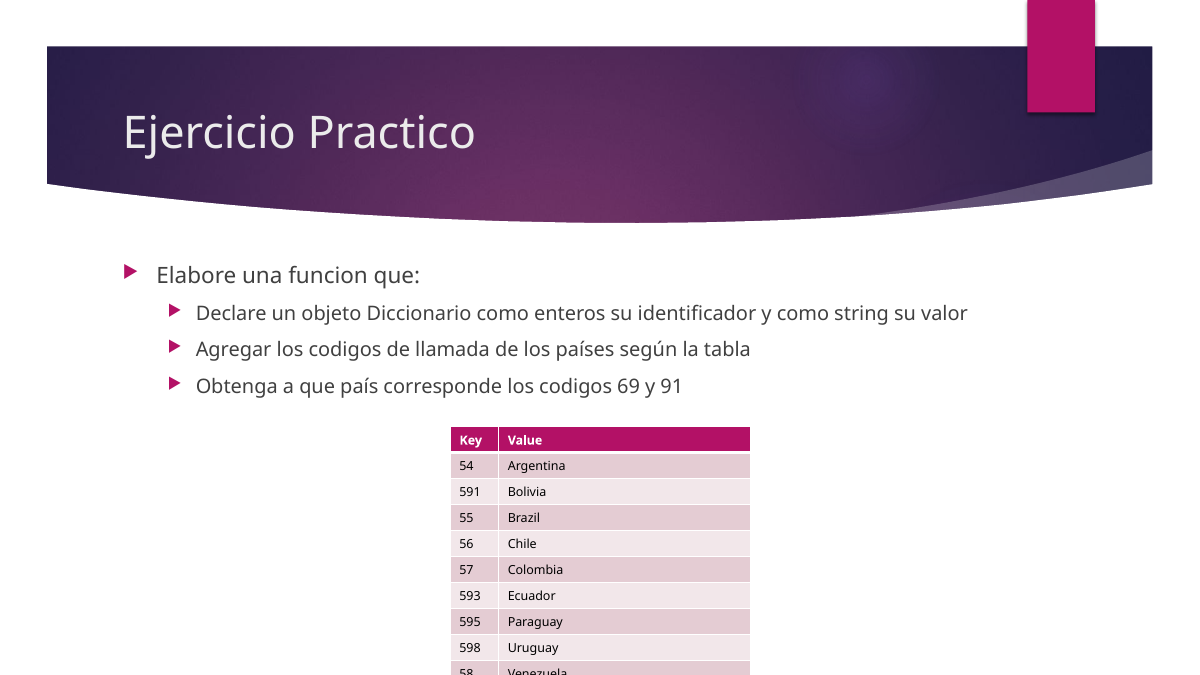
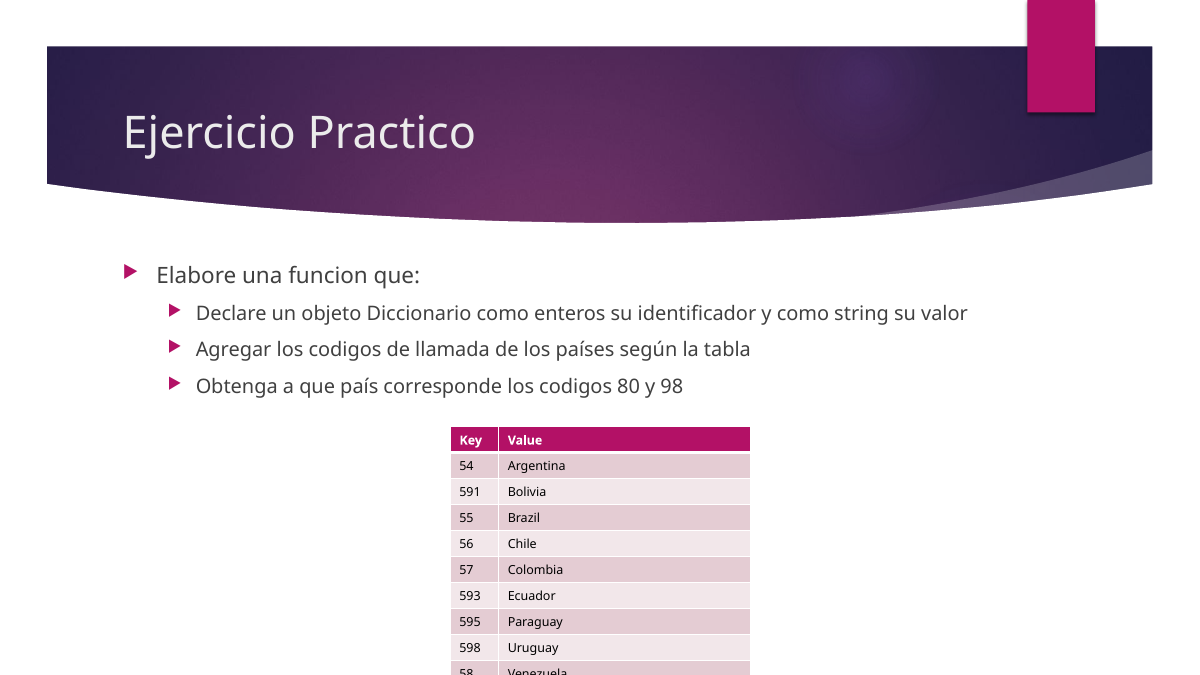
69: 69 -> 80
91: 91 -> 98
